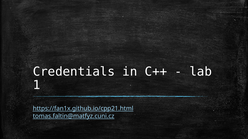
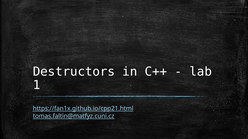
Credentials: Credentials -> Destructors
